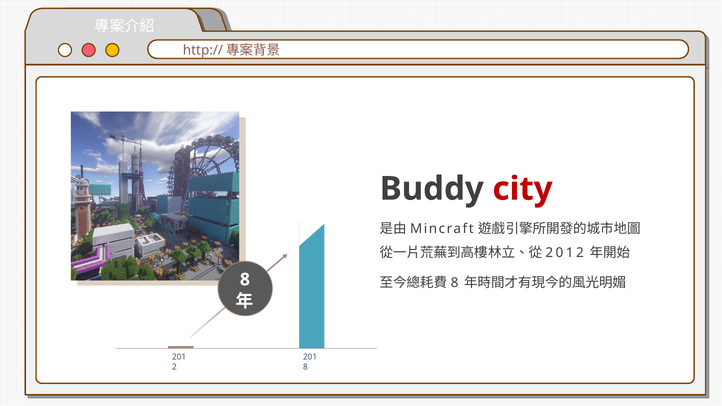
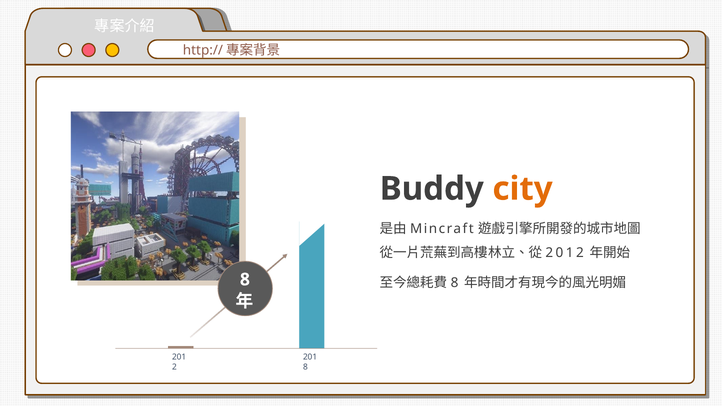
city colour: red -> orange
